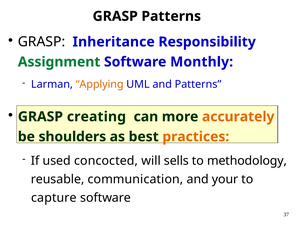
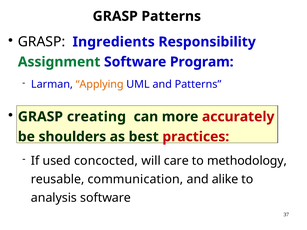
Inheritance: Inheritance -> Ingredients
Monthly: Monthly -> Program
accurately colour: orange -> red
practices colour: orange -> red
sells: sells -> care
your: your -> alike
capture: capture -> analysis
